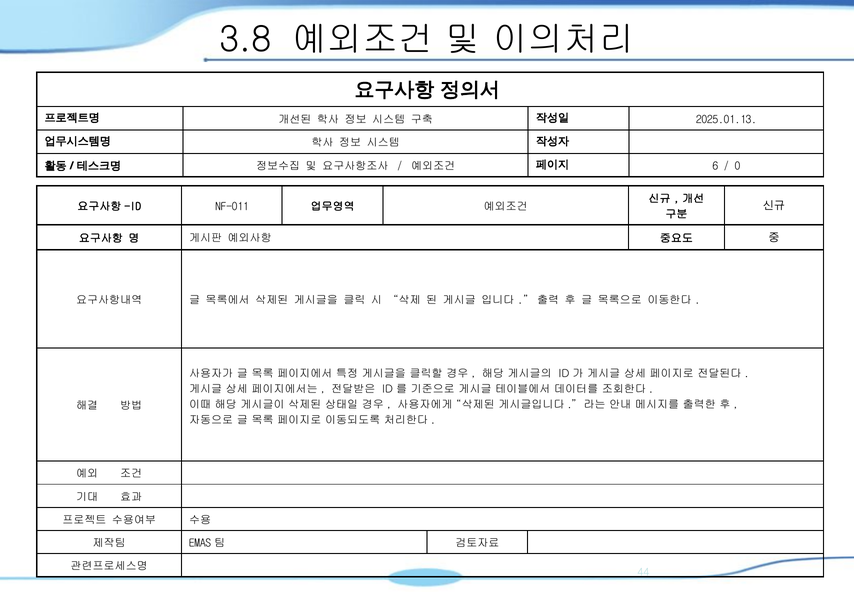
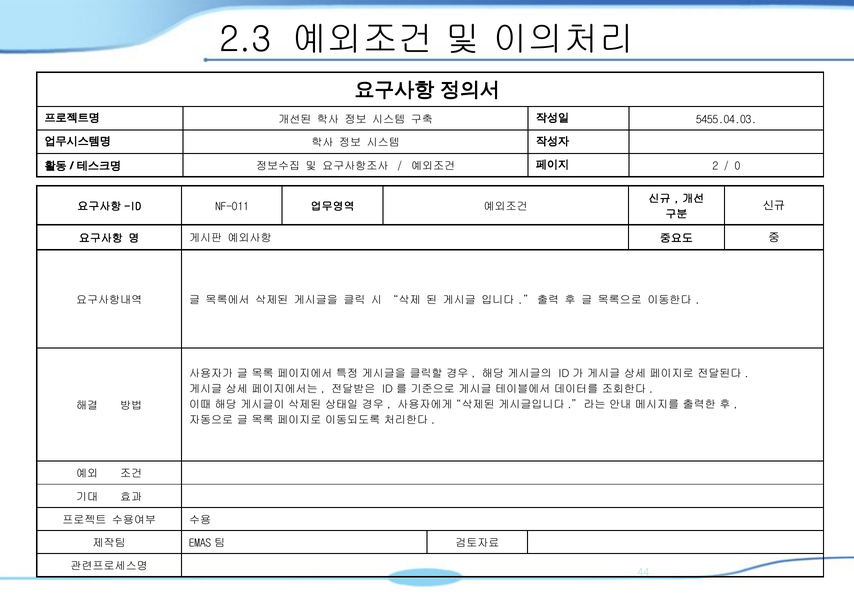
3.8: 3.8 -> 2.3
2025.01.13: 2025.01.13 -> 5455.04.03
6: 6 -> 2
